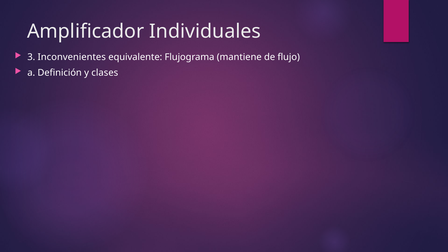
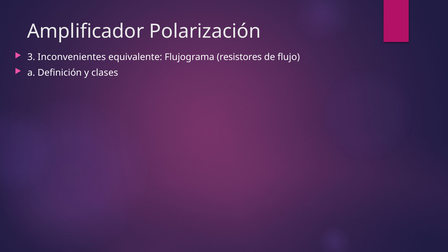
Individuales: Individuales -> Polarización
mantiene: mantiene -> resistores
